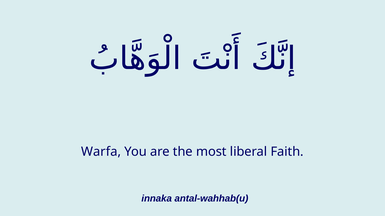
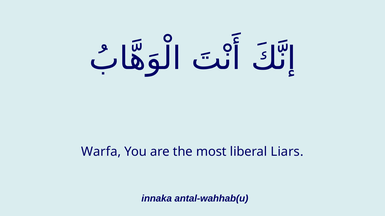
Faith: Faith -> Liars
